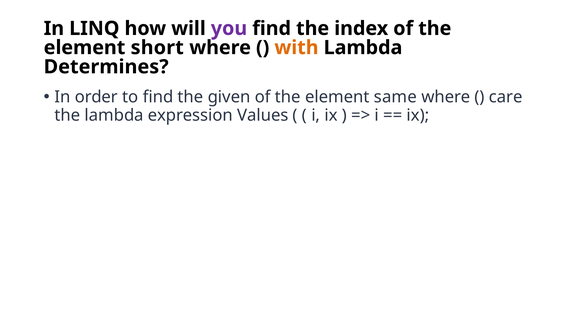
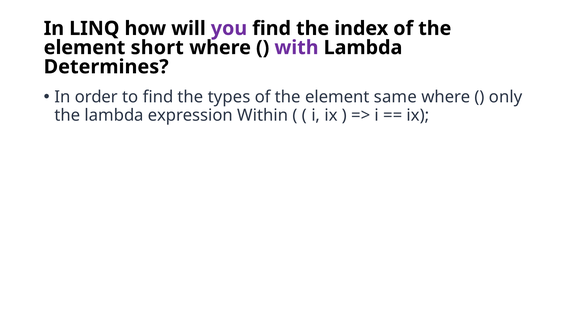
with colour: orange -> purple
given: given -> types
care: care -> only
Values: Values -> Within
